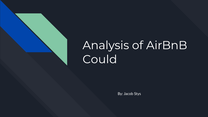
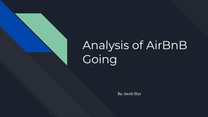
Could: Could -> Going
